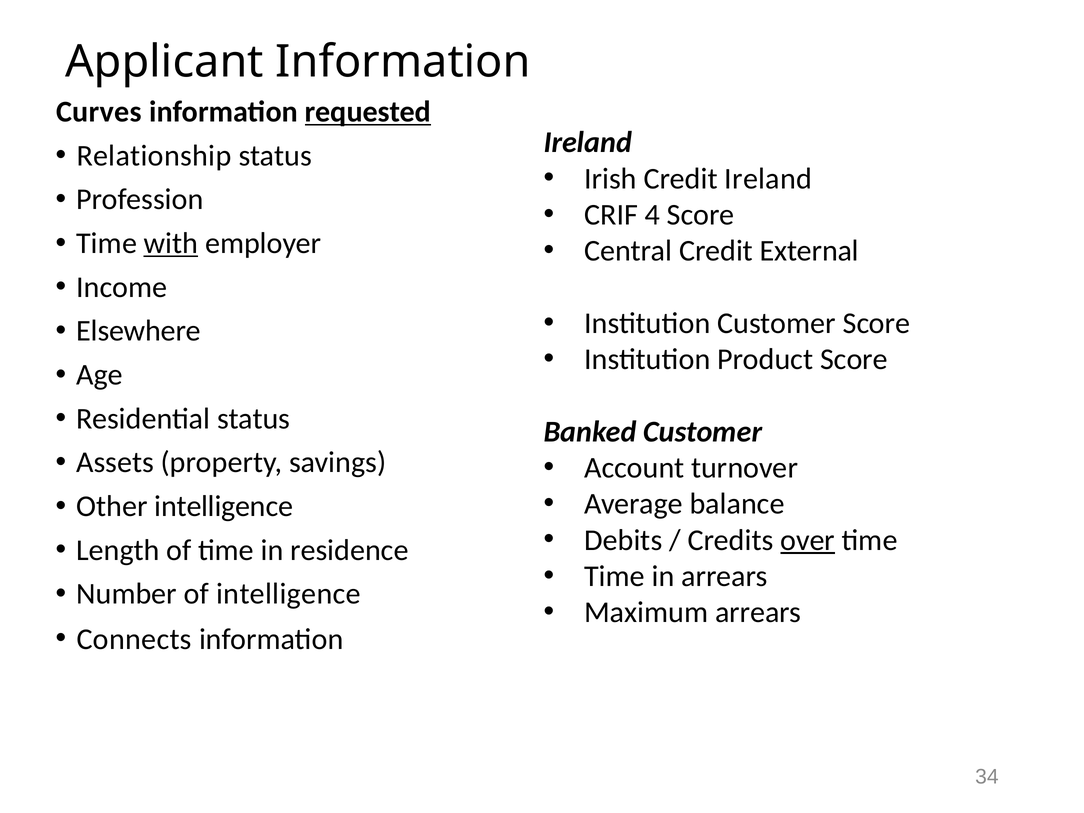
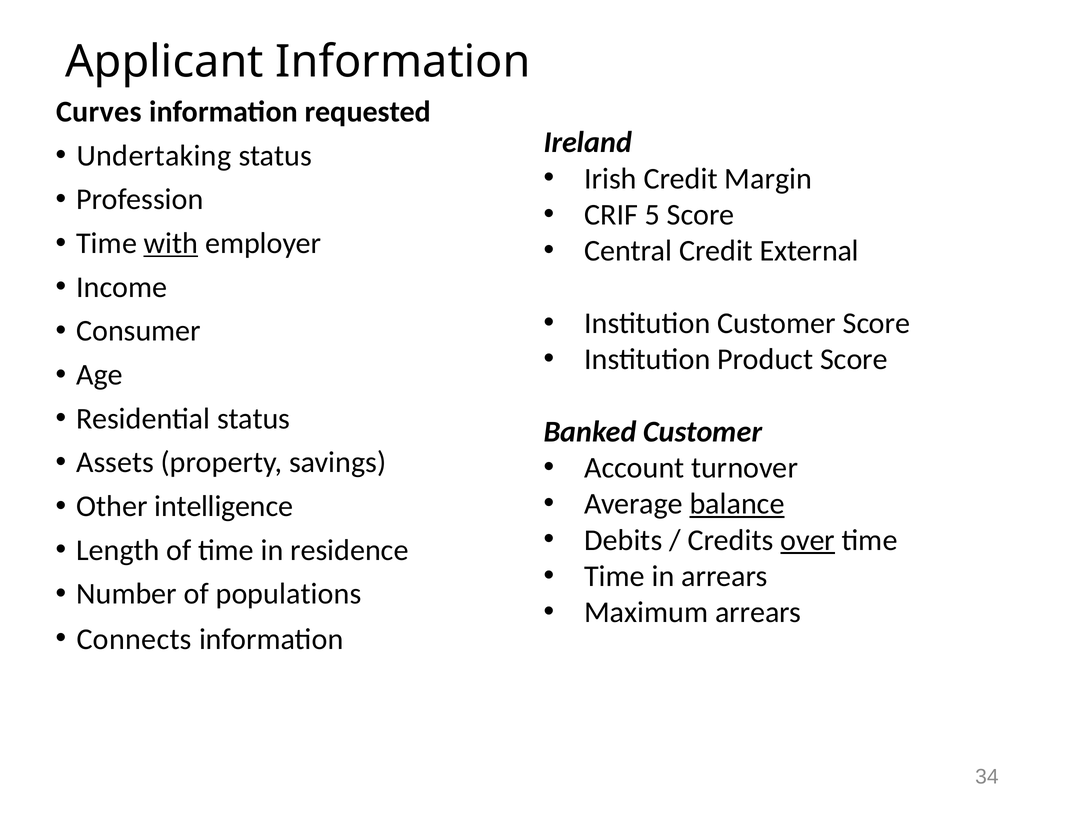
requested underline: present -> none
Relationship: Relationship -> Undertaking
Credit Ireland: Ireland -> Margin
4: 4 -> 5
Elsewhere: Elsewhere -> Consumer
balance underline: none -> present
of intelligence: intelligence -> populations
